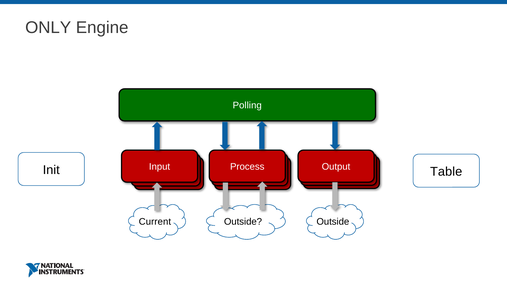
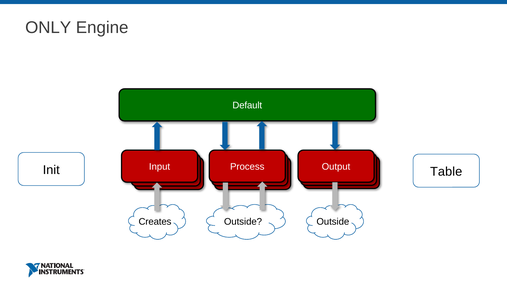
Polling: Polling -> Default
Current: Current -> Creates
